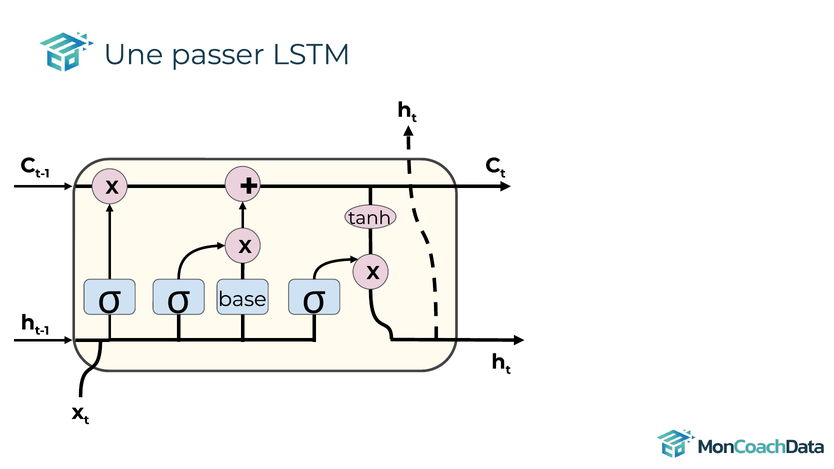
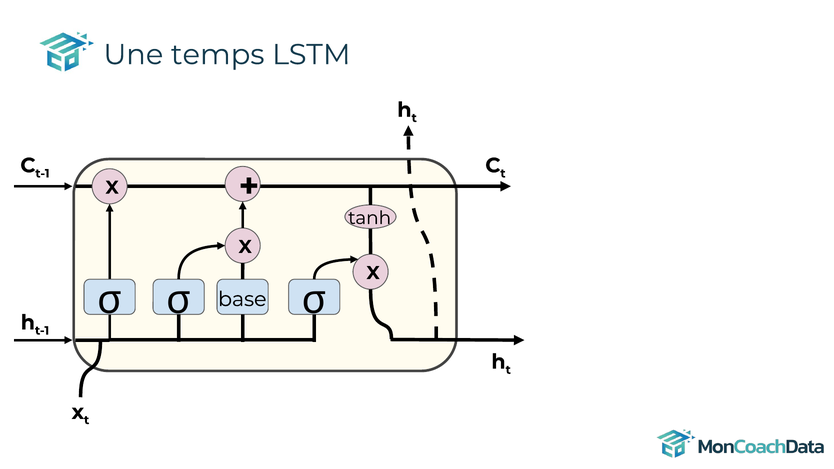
passer: passer -> temps
